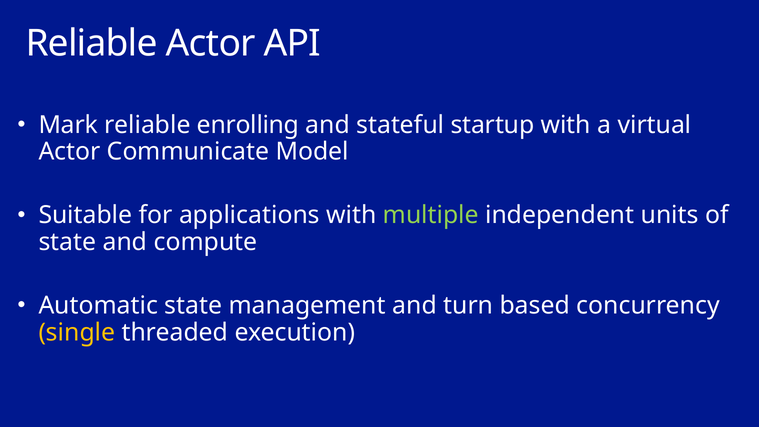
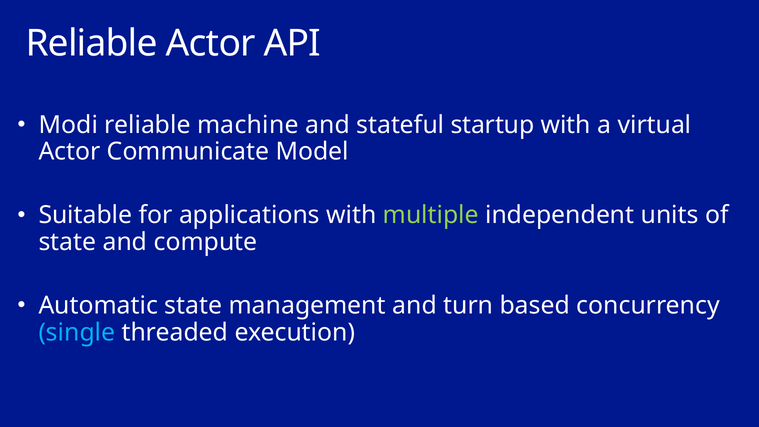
Mark: Mark -> Modi
enrolling: enrolling -> machine
single colour: yellow -> light blue
